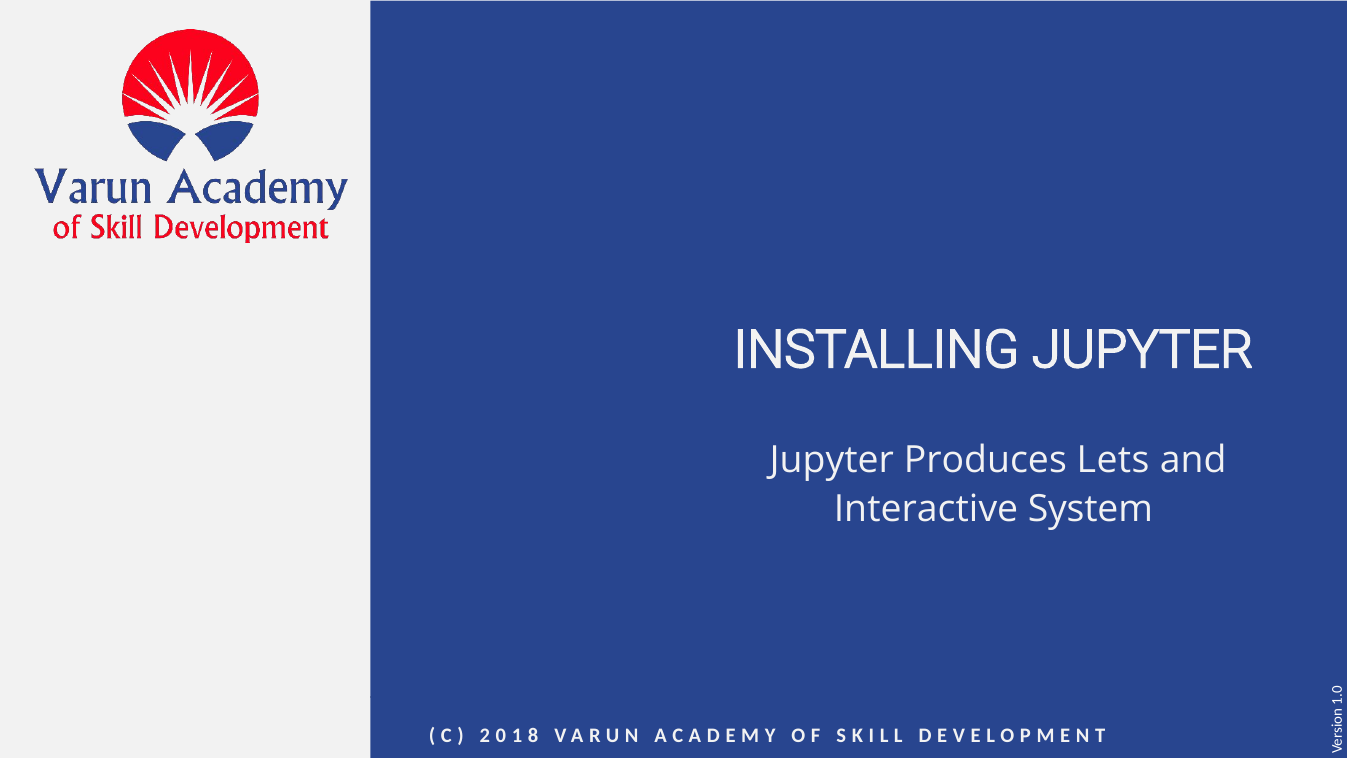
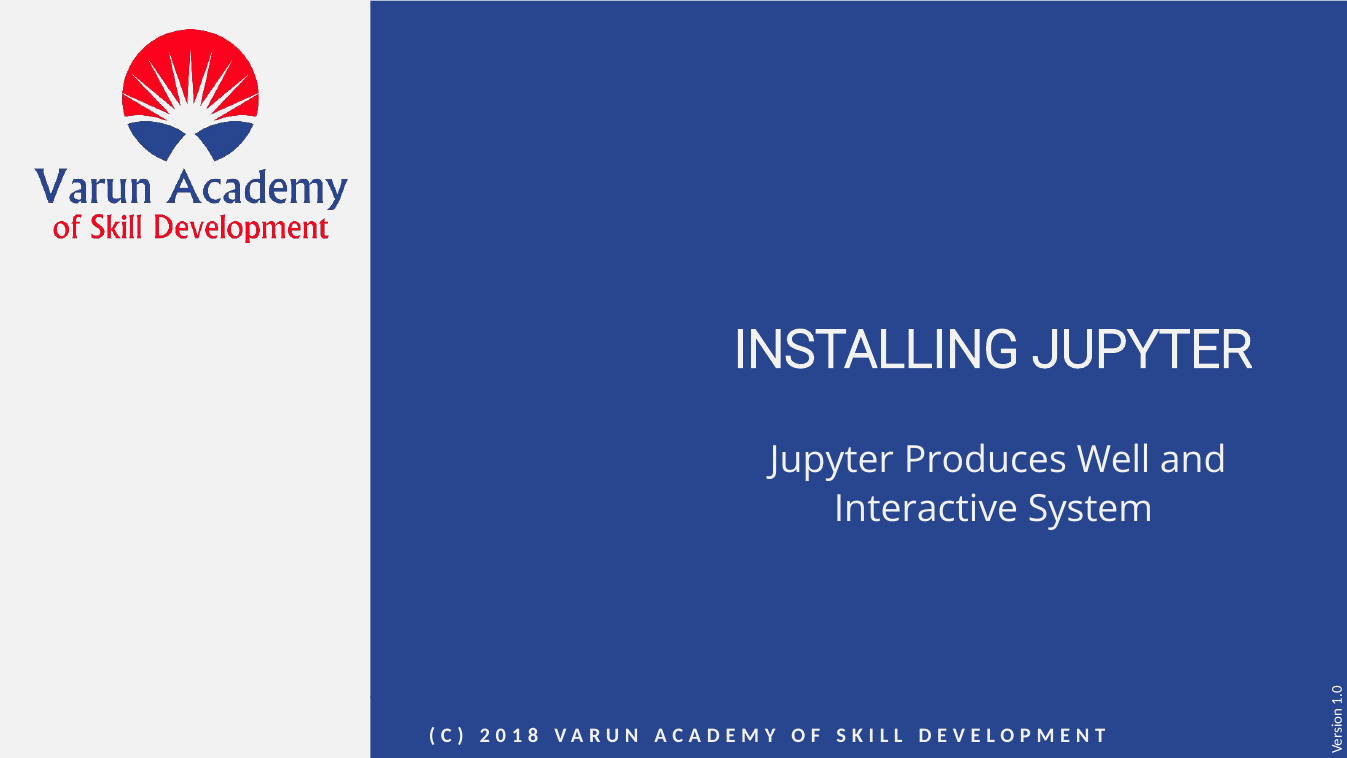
Lets: Lets -> Well
